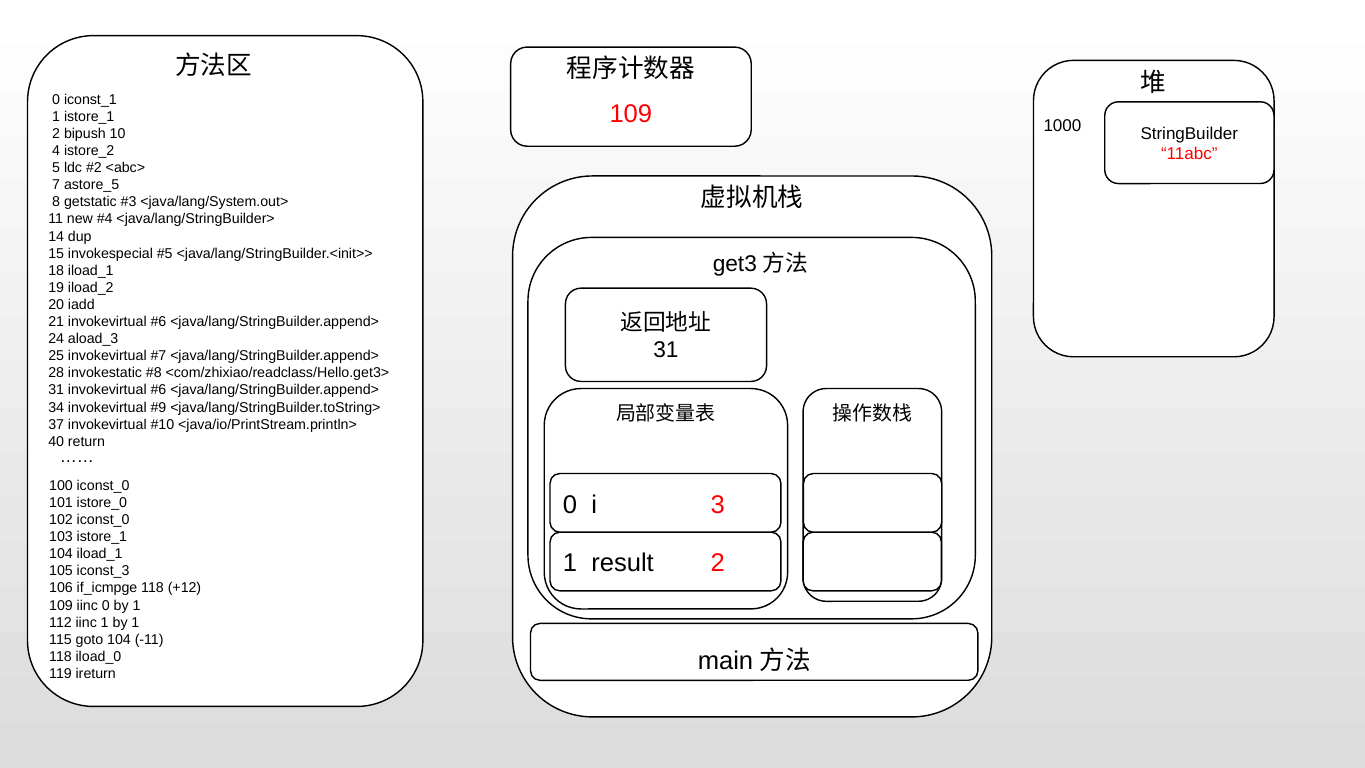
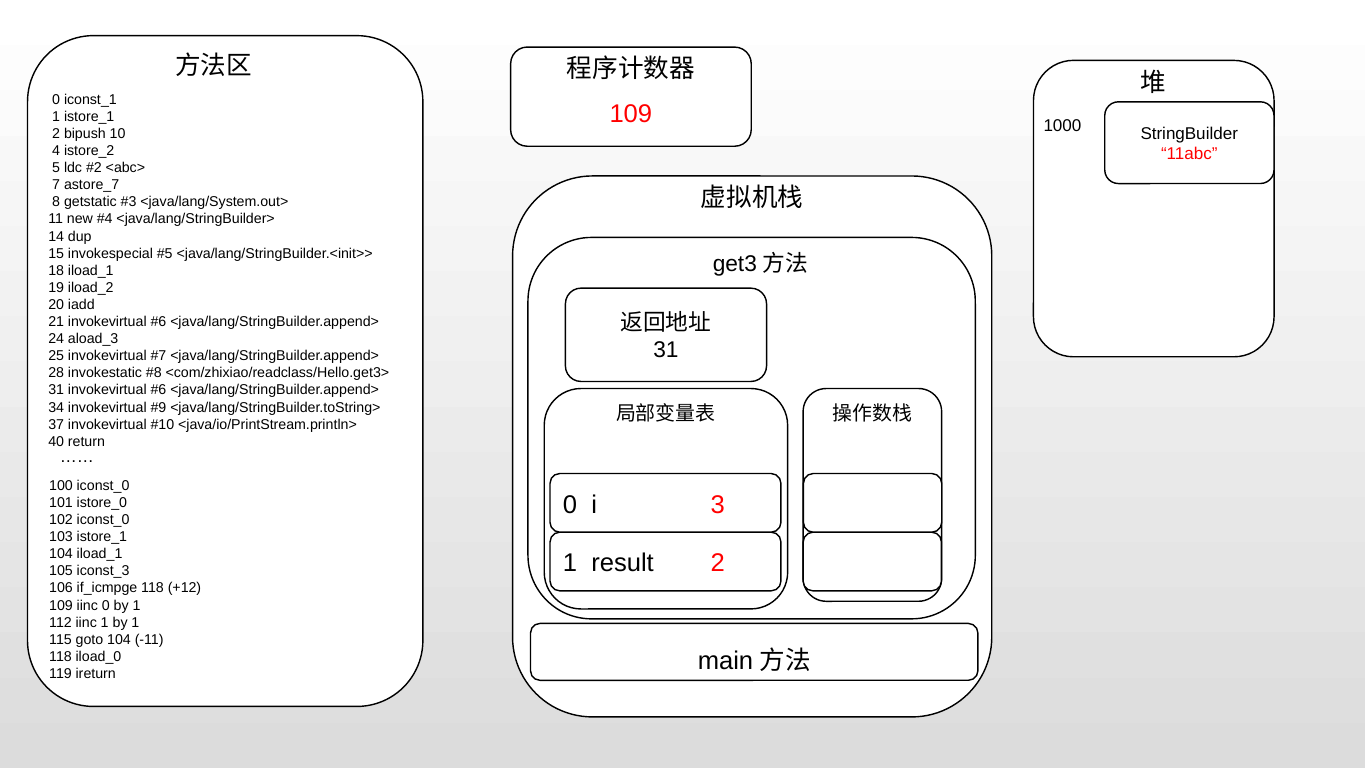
astore_5: astore_5 -> astore_7
